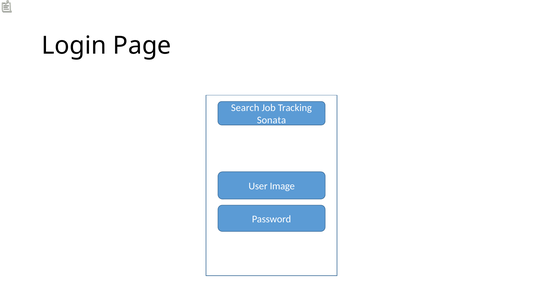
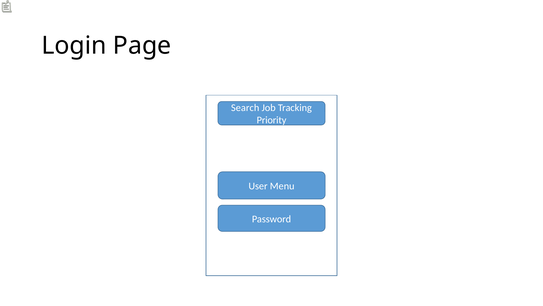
Sonata: Sonata -> Priority
Image: Image -> Menu
